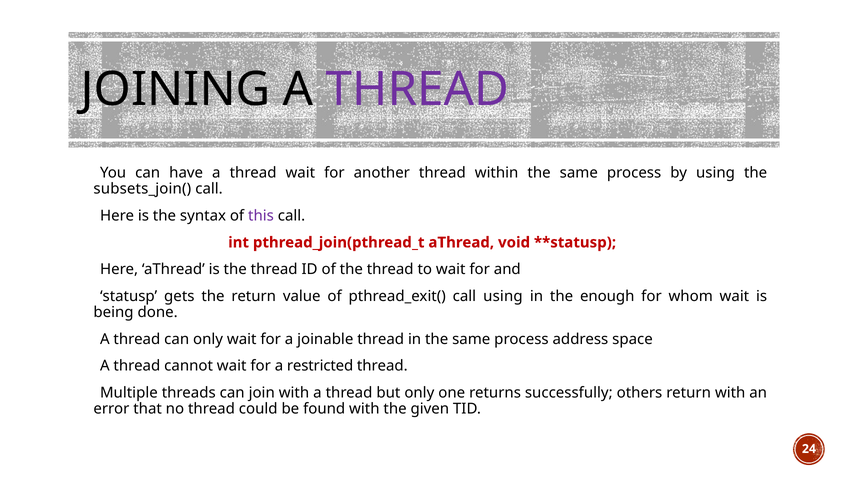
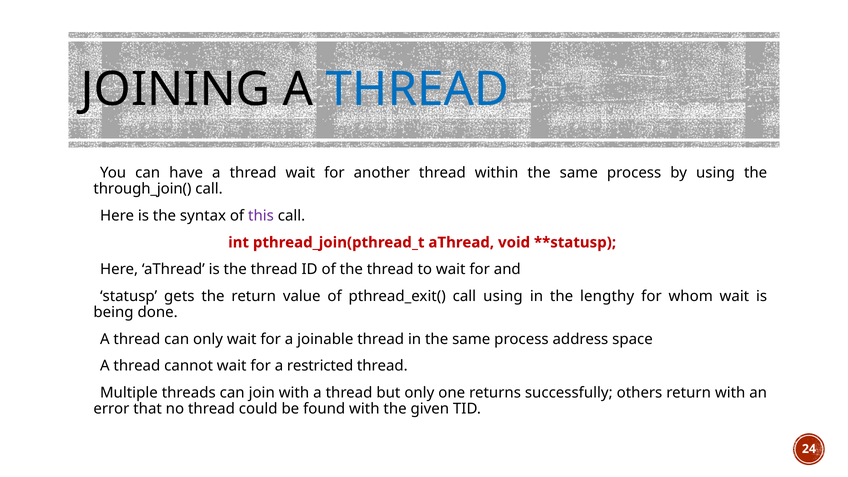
THREAD at (417, 89) colour: purple -> blue
subsets_join(: subsets_join( -> through_join(
enough: enough -> lengthy
